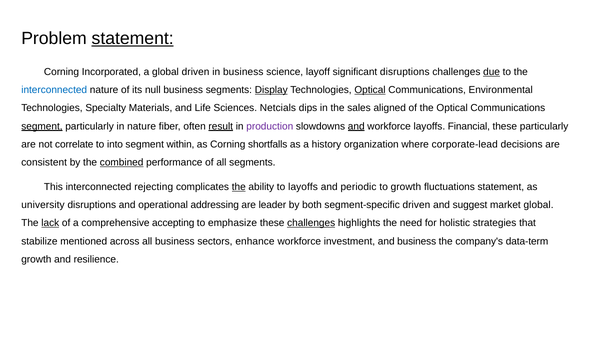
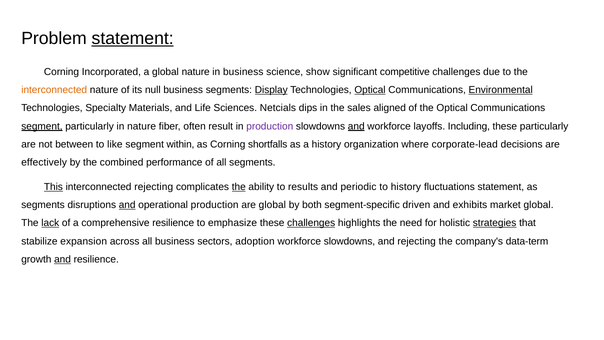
global driven: driven -> nature
layoff: layoff -> show
significant disruptions: disruptions -> competitive
due underline: present -> none
interconnected at (54, 90) colour: blue -> orange
Environmental underline: none -> present
result underline: present -> none
Financial: Financial -> Including
correlate: correlate -> between
into: into -> like
consistent: consistent -> effectively
combined underline: present -> none
This underline: none -> present
to layoffs: layoffs -> results
to growth: growth -> history
university at (43, 205): university -> segments
and at (127, 205) underline: none -> present
operational addressing: addressing -> production
are leader: leader -> global
suggest: suggest -> exhibits
comprehensive accepting: accepting -> resilience
strategies underline: none -> present
mentioned: mentioned -> expansion
enhance: enhance -> adoption
workforce investment: investment -> slowdowns
and business: business -> rejecting
and at (63, 259) underline: none -> present
